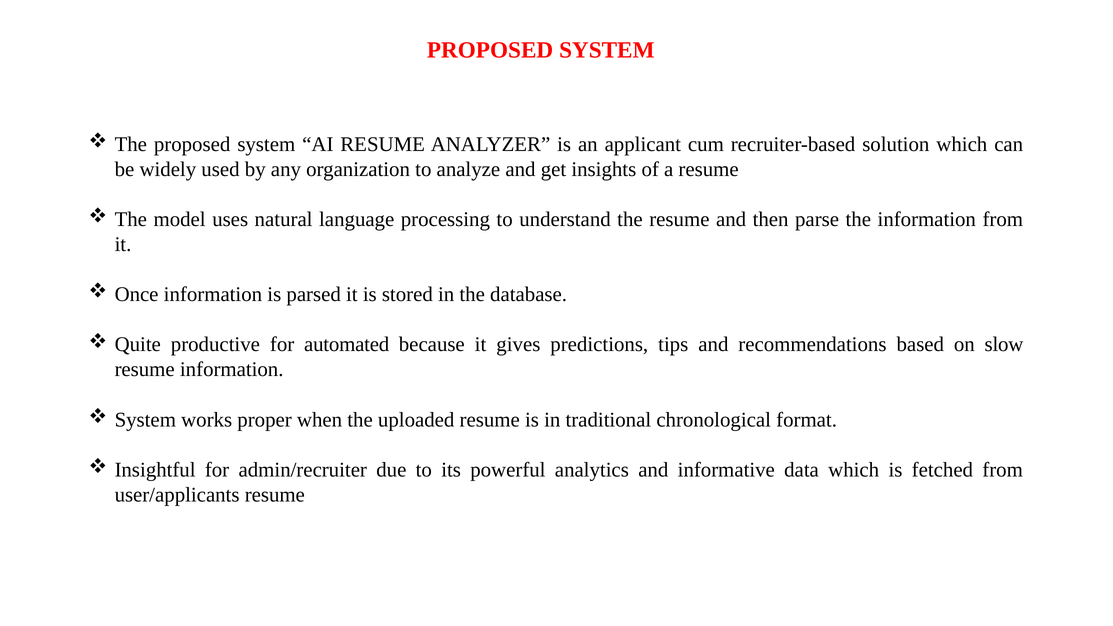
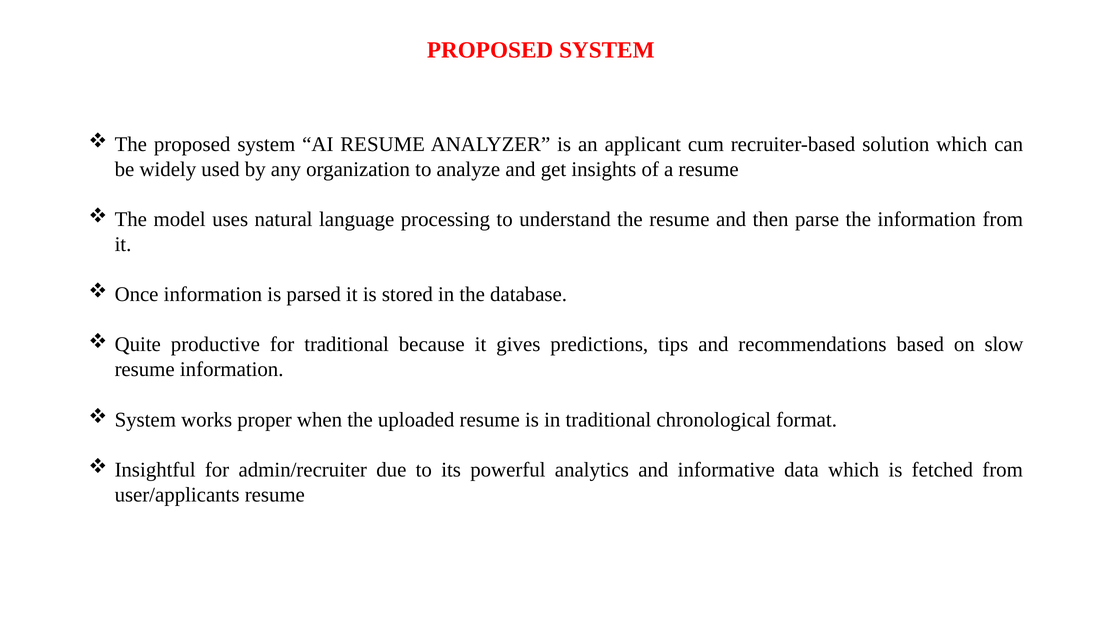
for automated: automated -> traditional
